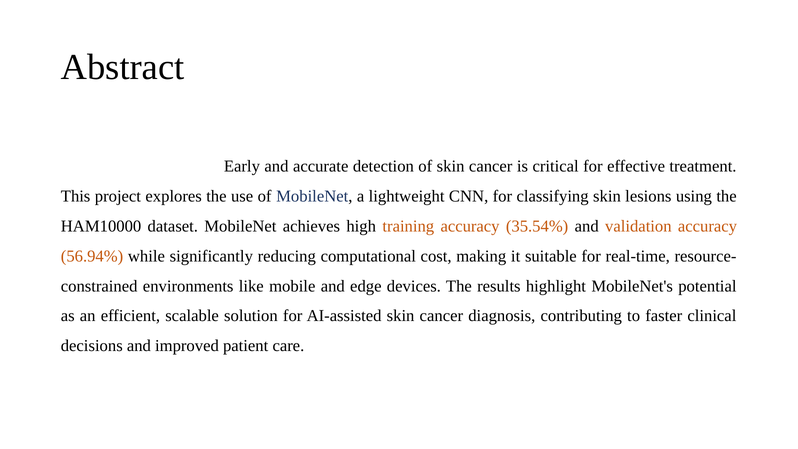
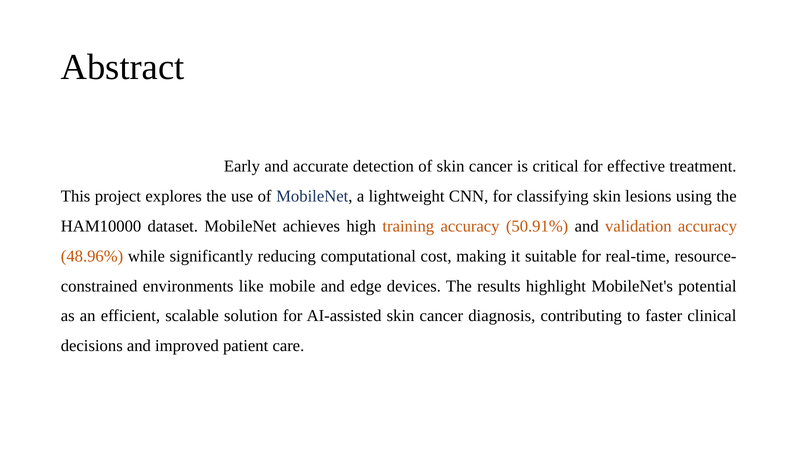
35.54%: 35.54% -> 50.91%
56.94%: 56.94% -> 48.96%
